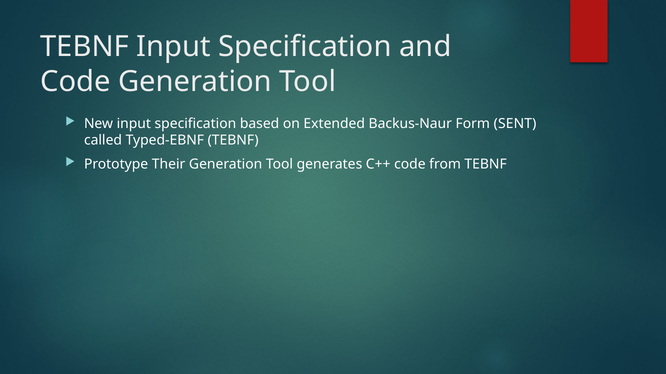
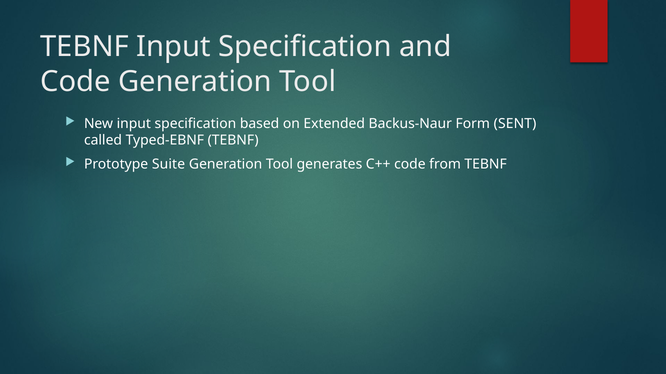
Their: Their -> Suite
